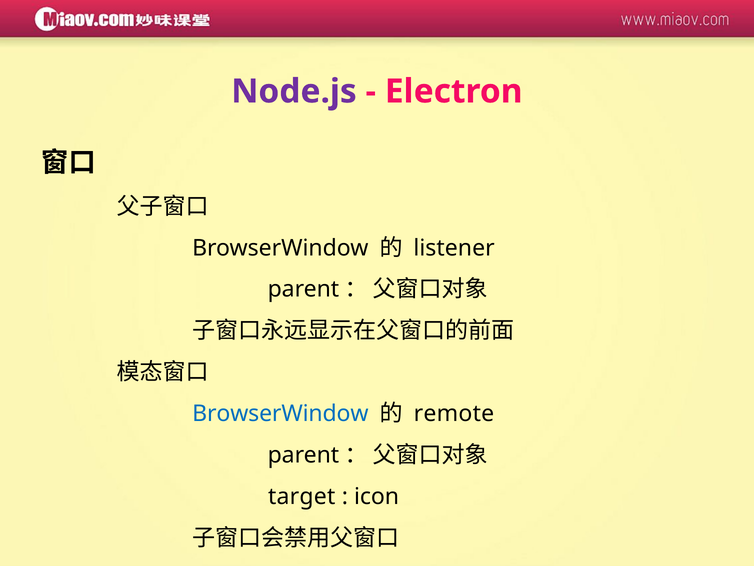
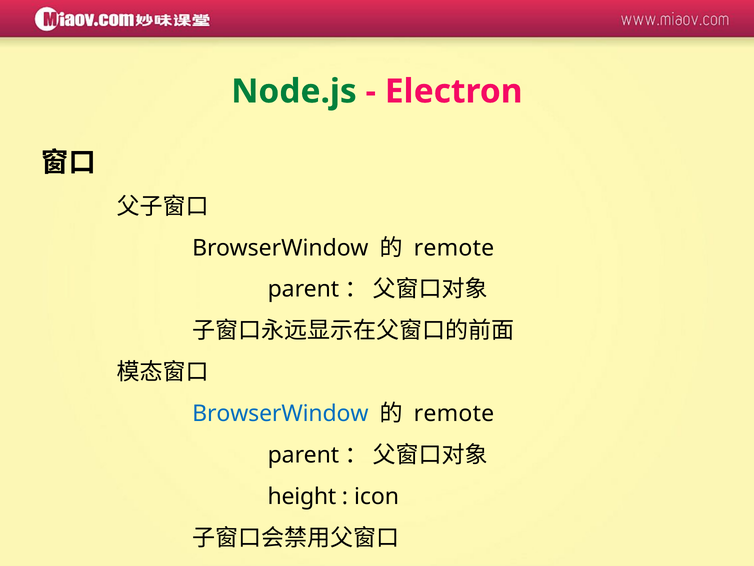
Node.js colour: purple -> green
listener at (454, 248): listener -> remote
target: target -> height
